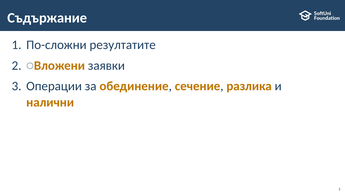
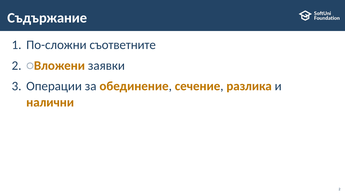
резултатите: резултатите -> съответните
